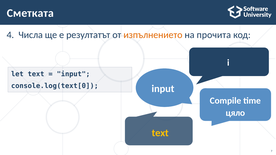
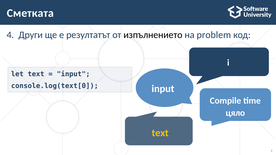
Числа: Числа -> Други
изпълнението colour: orange -> black
прочита: прочита -> problem
